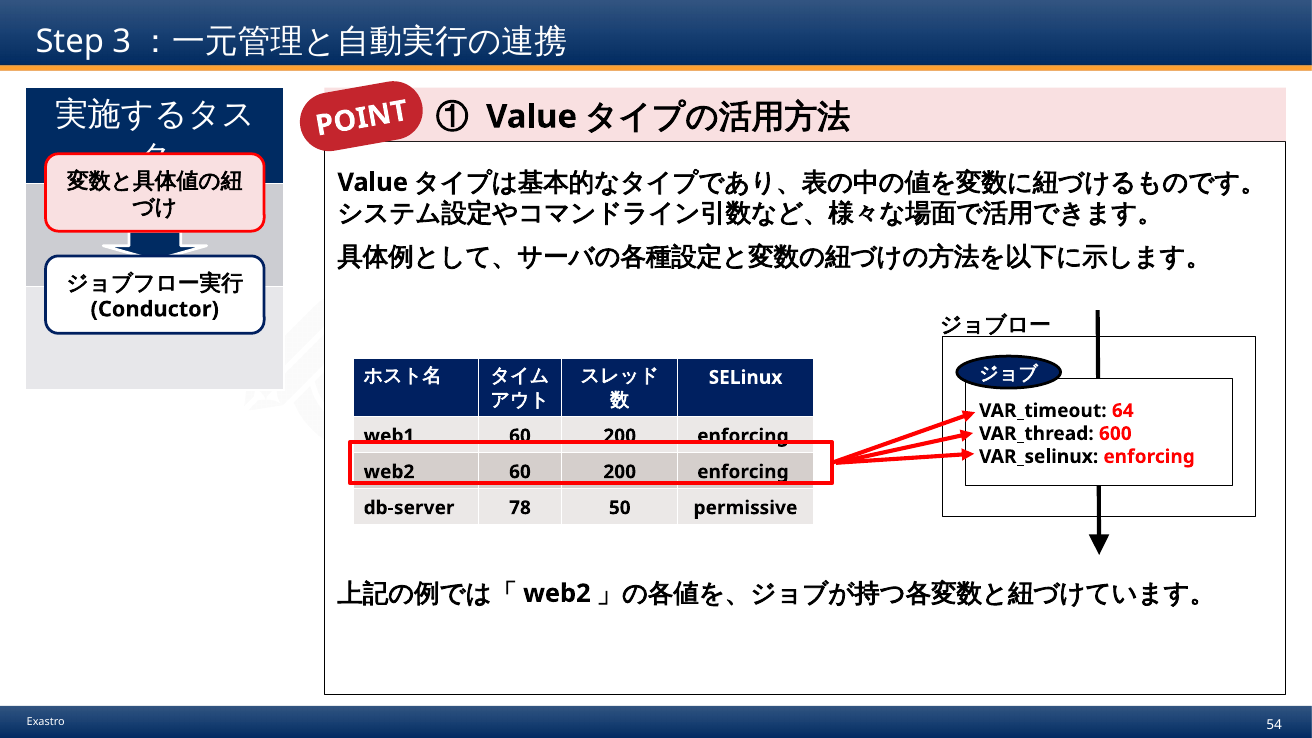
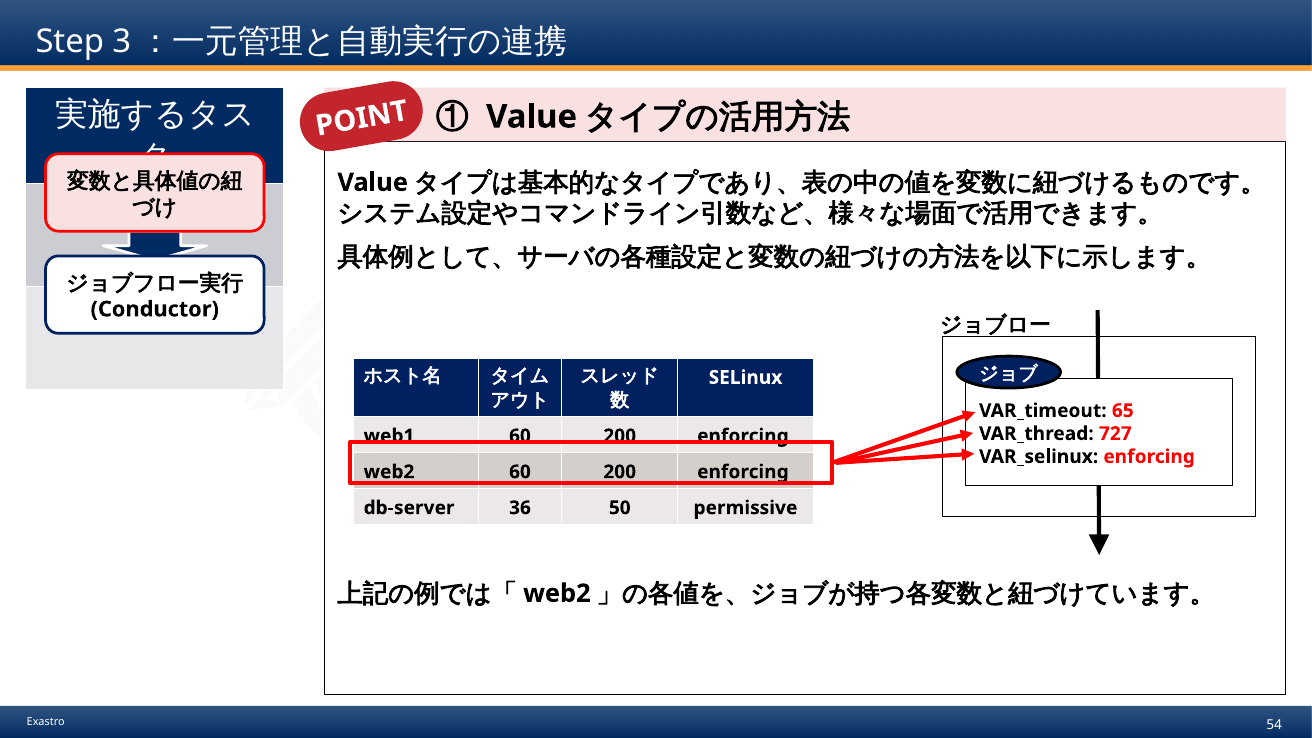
64: 64 -> 65
600: 600 -> 727
78: 78 -> 36
